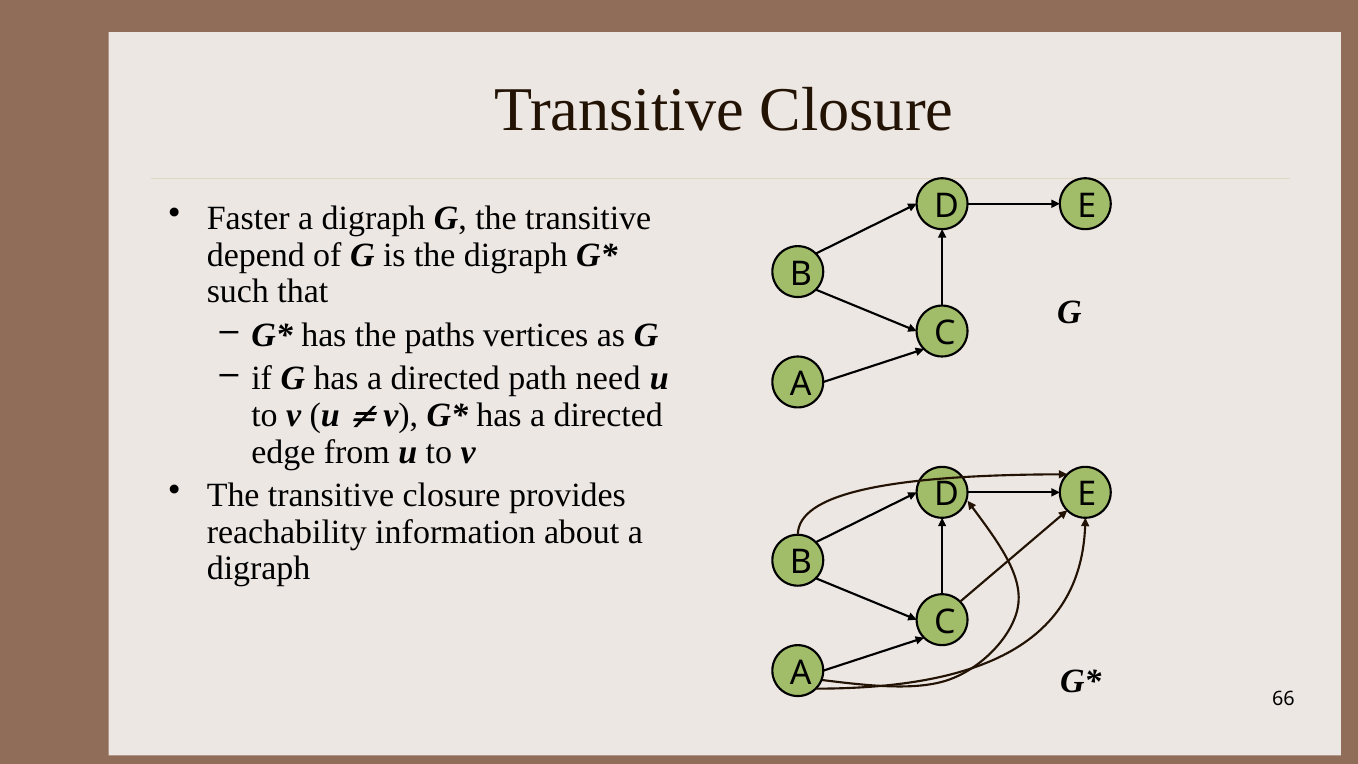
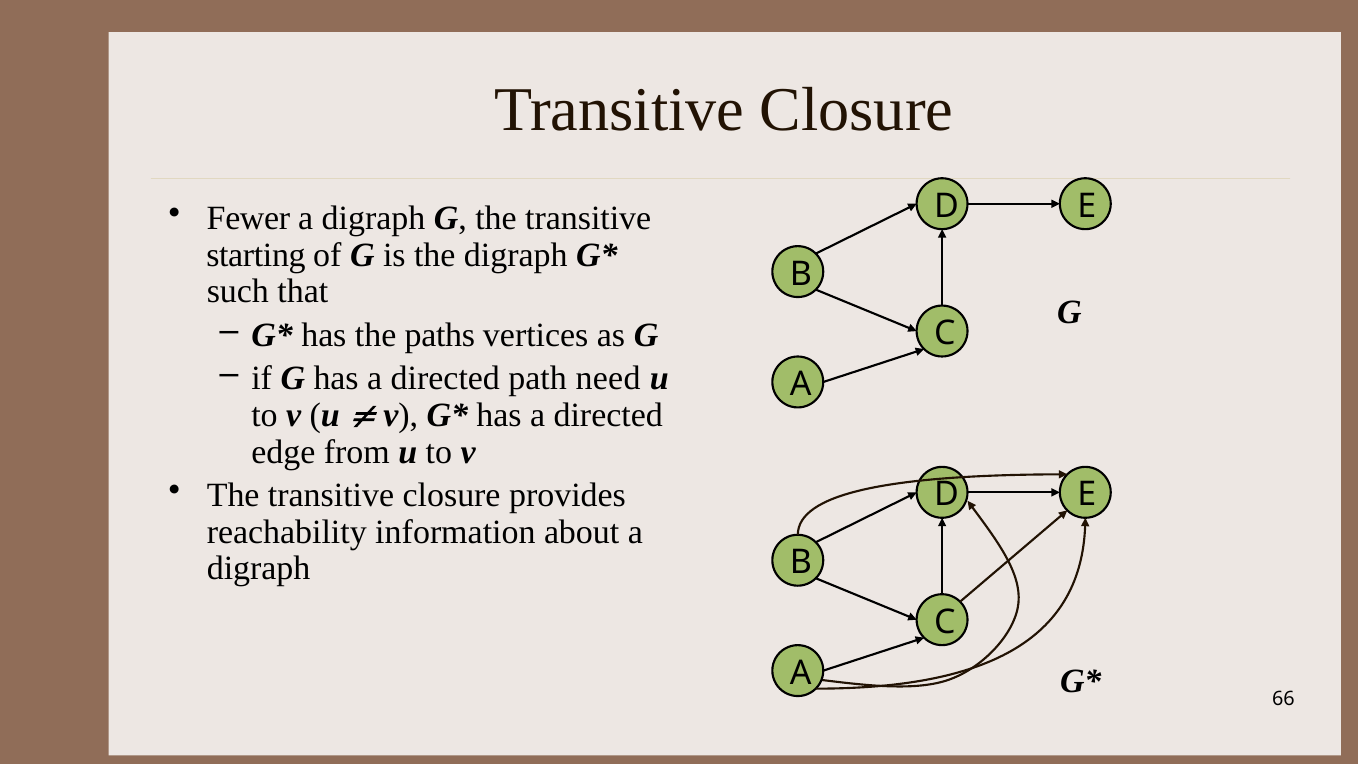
Faster: Faster -> Fewer
depend: depend -> starting
